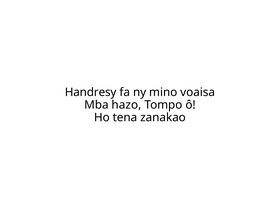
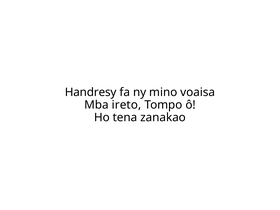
hazo: hazo -> ireto
